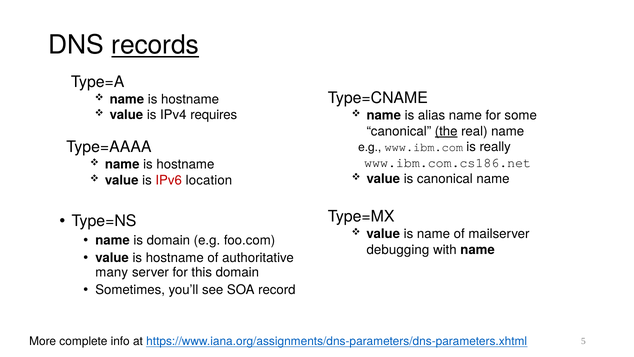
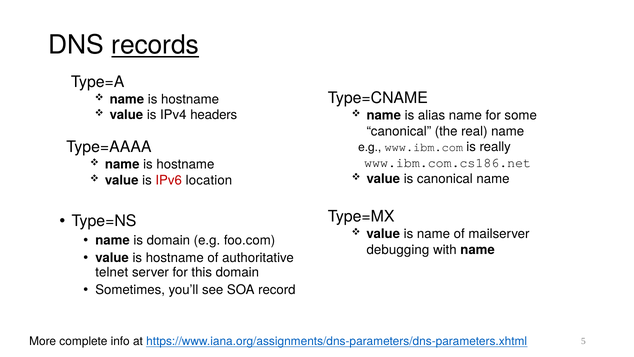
requires: requires -> headers
the underline: present -> none
many: many -> telnet
